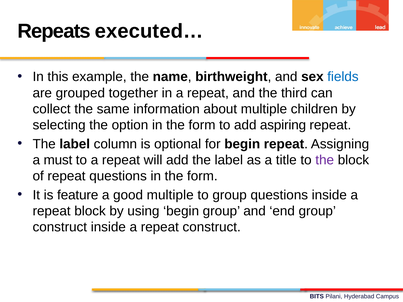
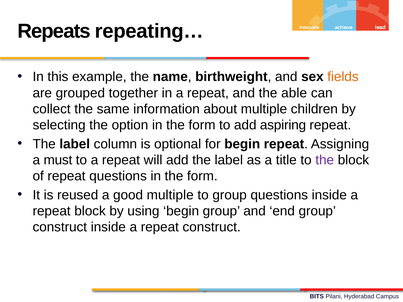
executed…: executed… -> repeating…
fields colour: blue -> orange
third: third -> able
feature: feature -> reused
